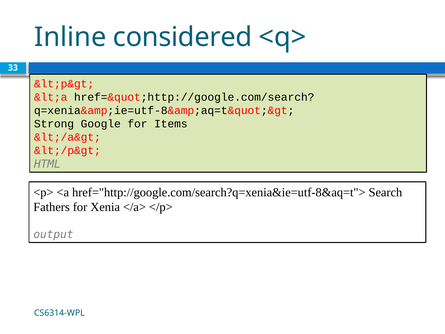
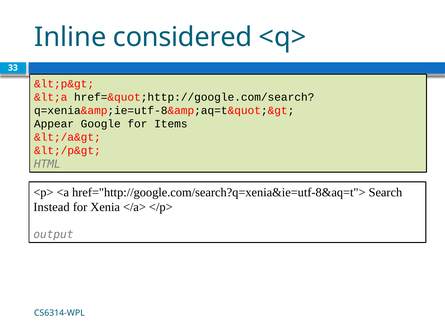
Strong: Strong -> Appear
Fathers: Fathers -> Instead
